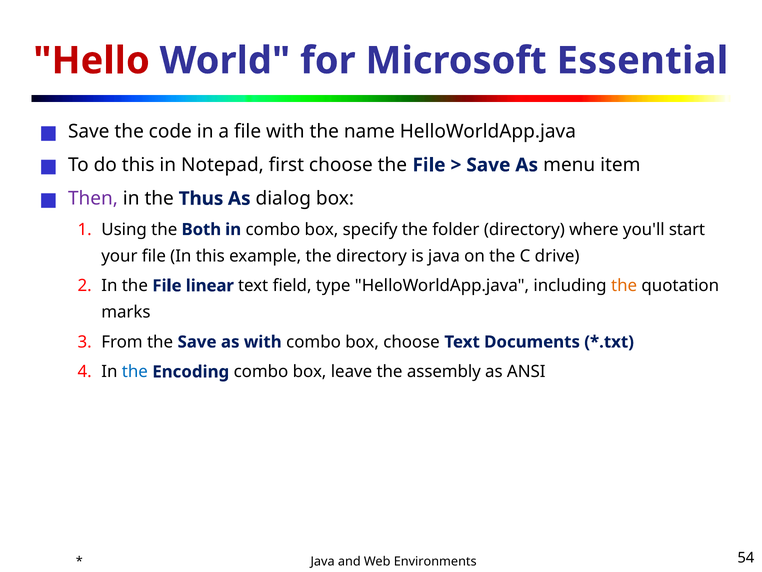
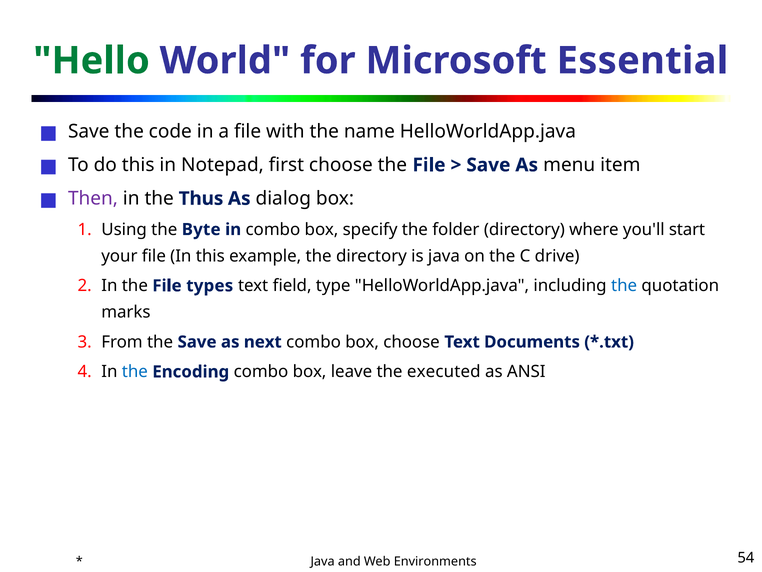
Hello colour: red -> green
Both: Both -> Byte
linear: linear -> types
the at (624, 286) colour: orange -> blue
as with: with -> next
assembly: assembly -> executed
